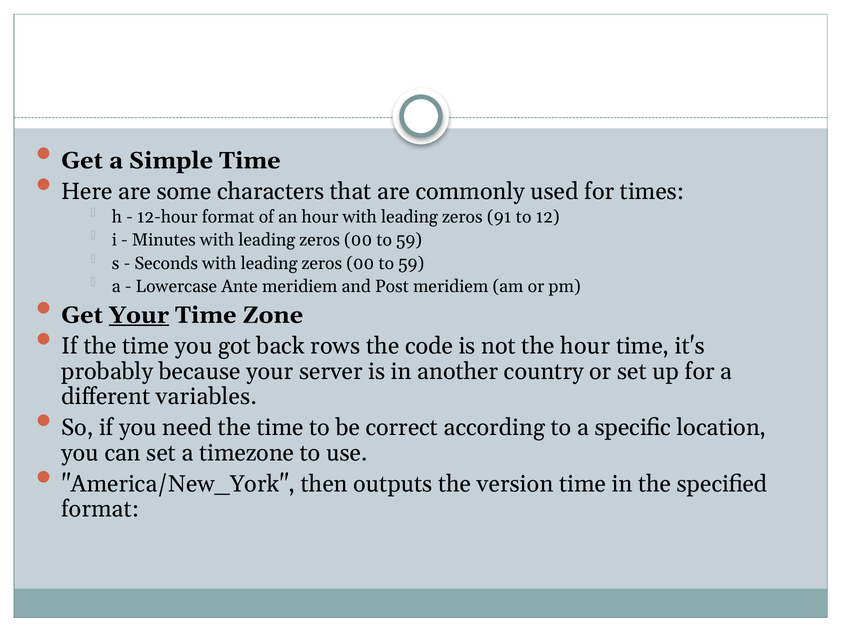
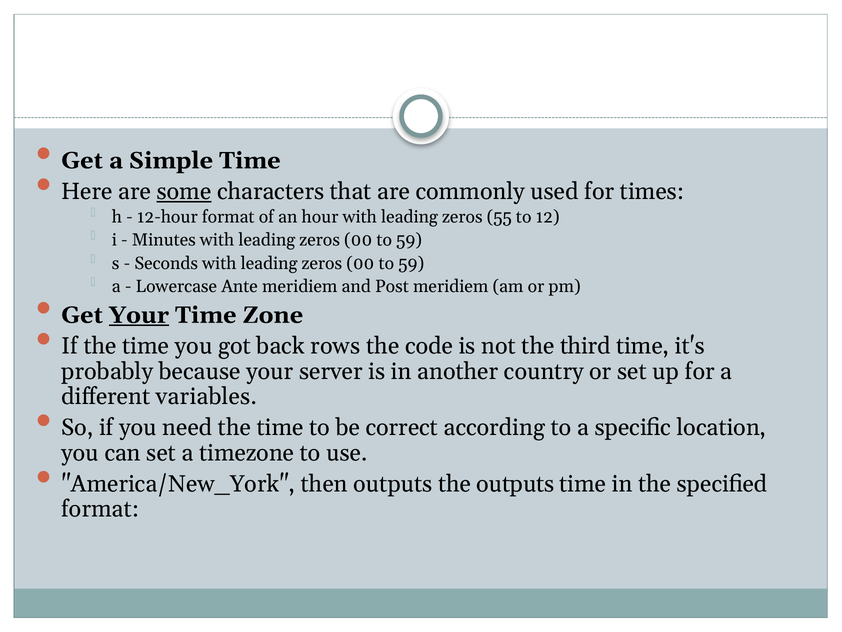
some underline: none -> present
91: 91 -> 55
the hour: hour -> third
the version: version -> outputs
